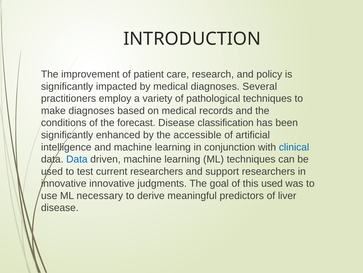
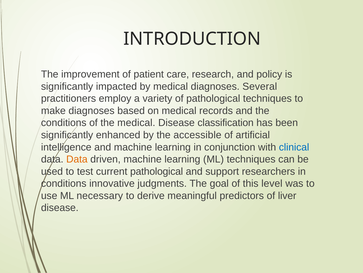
the forecast: forecast -> medical
Data at (77, 159) colour: blue -> orange
current researchers: researchers -> pathological
innovative at (64, 183): innovative -> conditions
this used: used -> level
